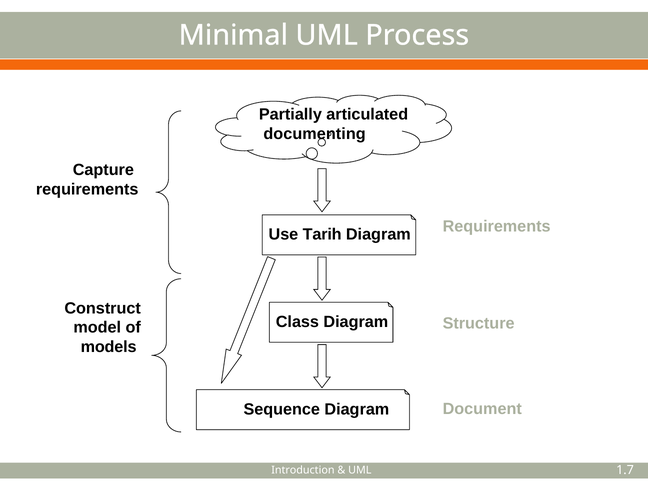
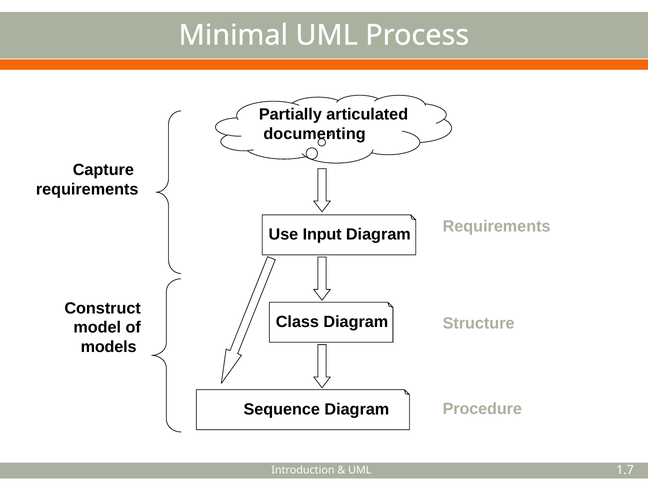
Tarih: Tarih -> Input
Document: Document -> Procedure
